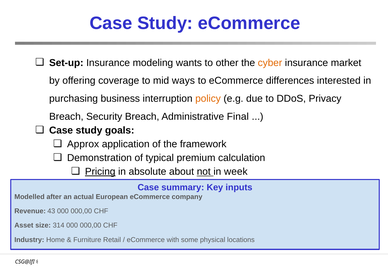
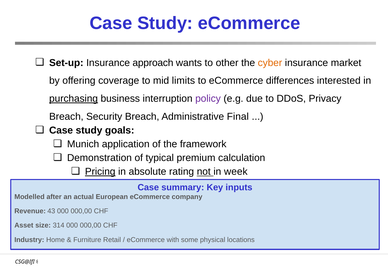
modeling: modeling -> approach
ways: ways -> limits
purchasing underline: none -> present
policy colour: orange -> purple
Approx: Approx -> Munich
about: about -> rating
